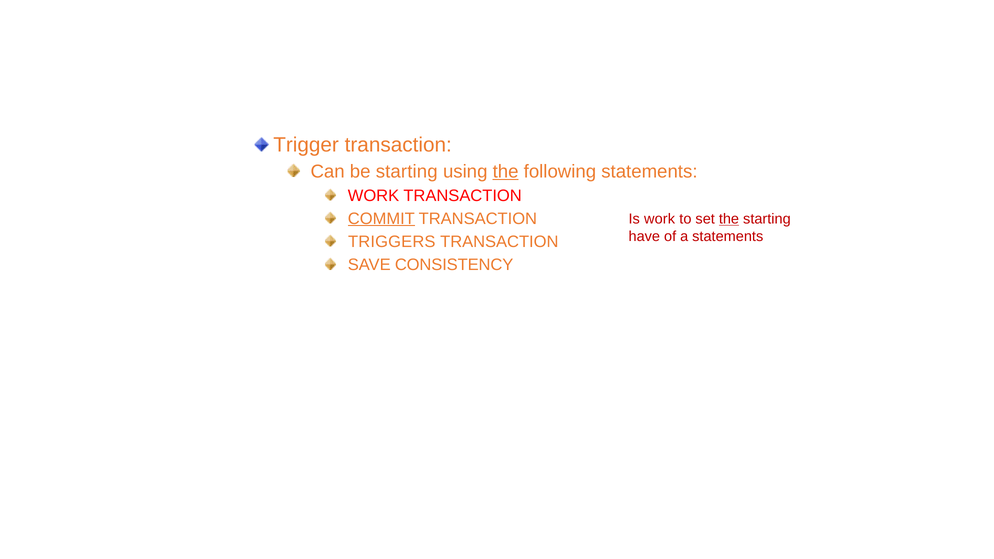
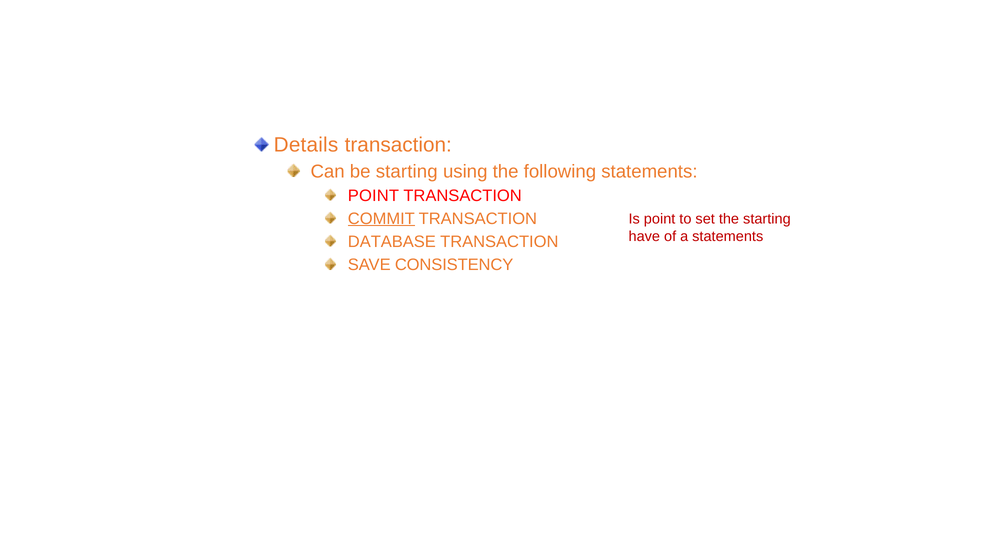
Trigger: Trigger -> Details
the at (506, 171) underline: present -> none
WORK at (374, 196): WORK -> POINT
Is work: work -> point
the at (729, 219) underline: present -> none
TRIGGERS: TRIGGERS -> DATABASE
